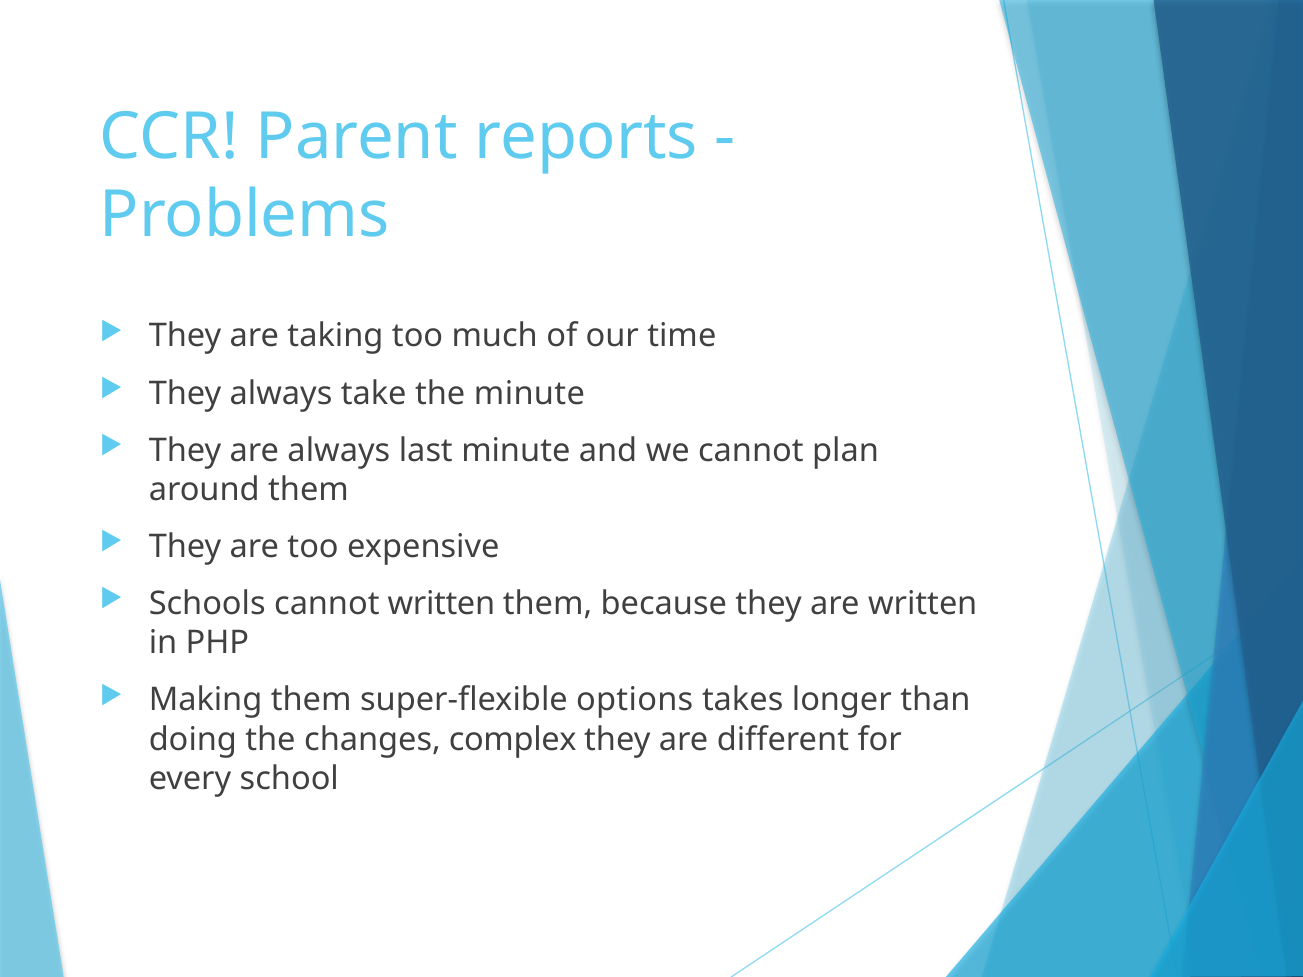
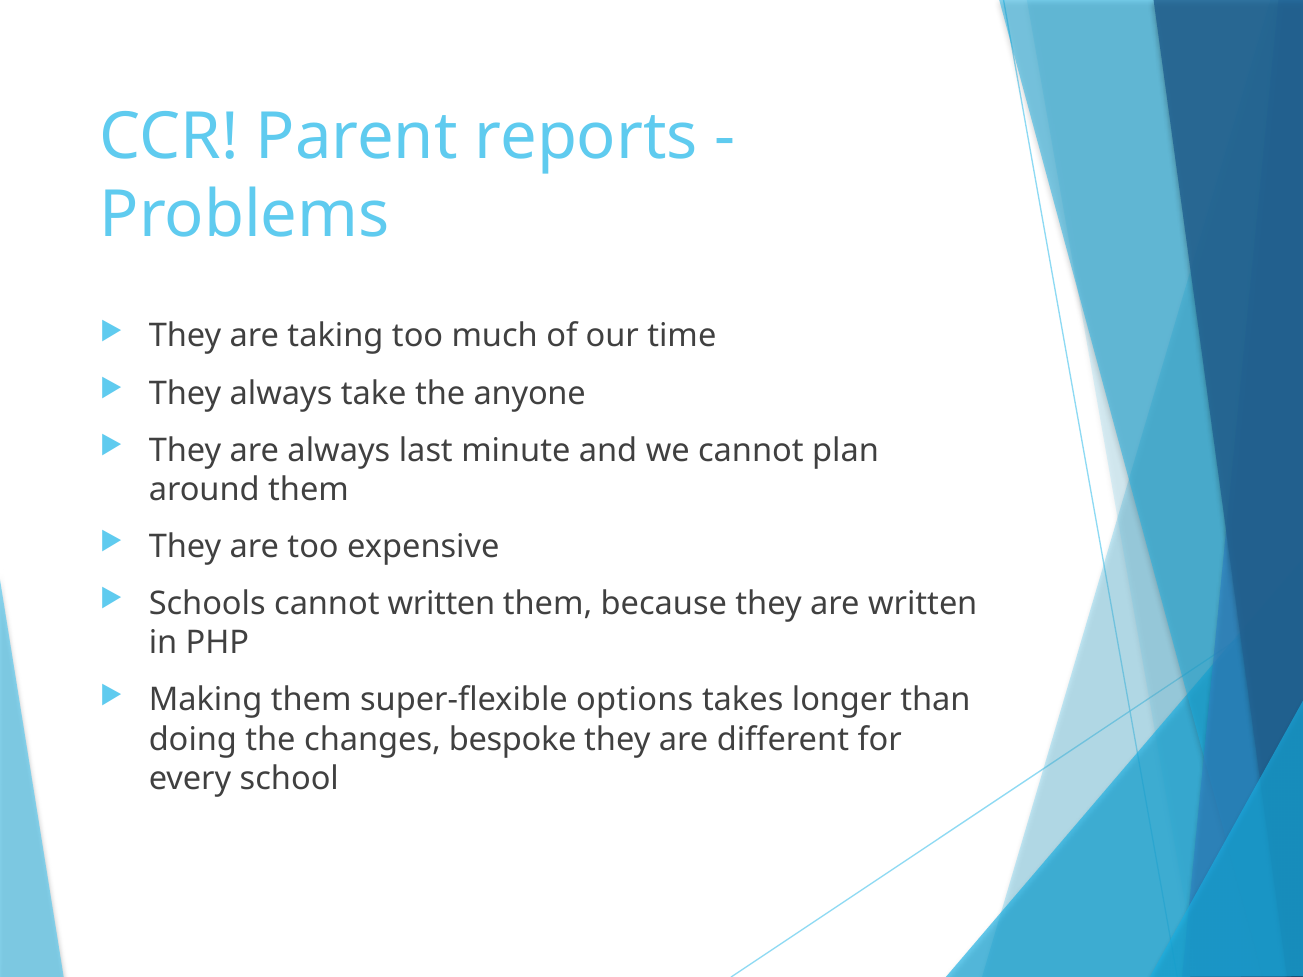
the minute: minute -> anyone
complex: complex -> bespoke
